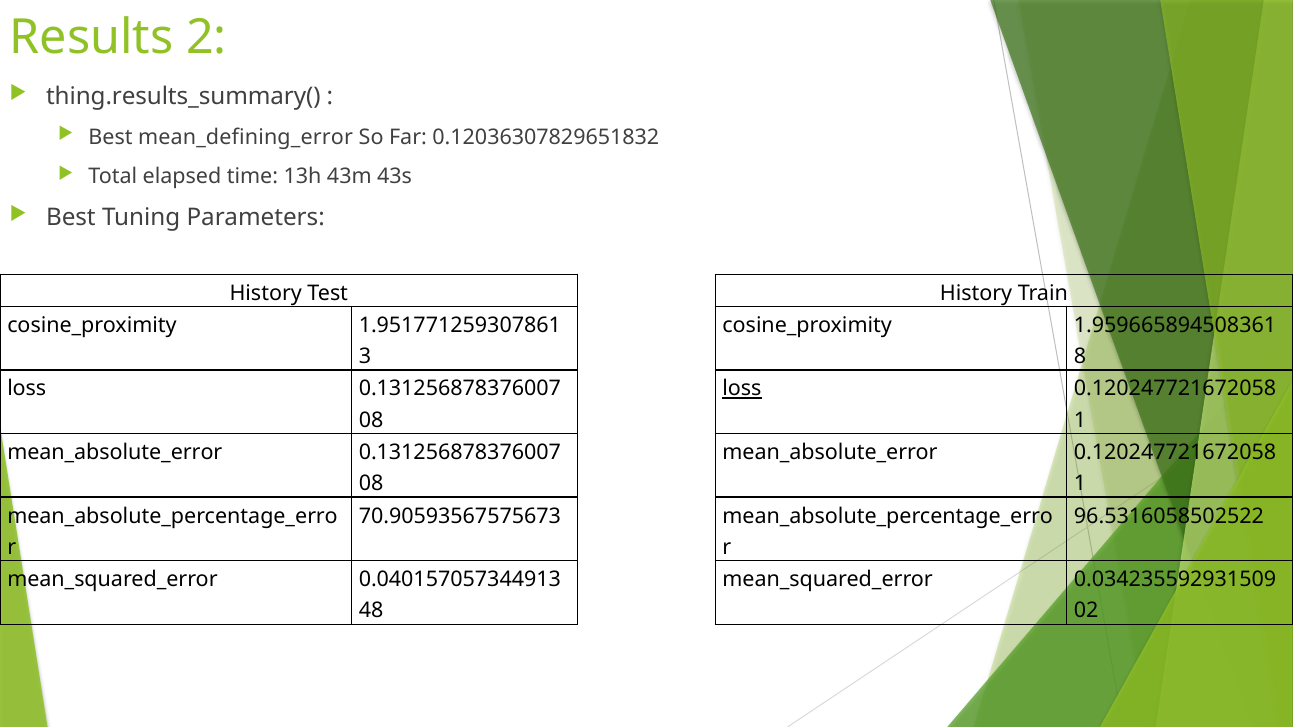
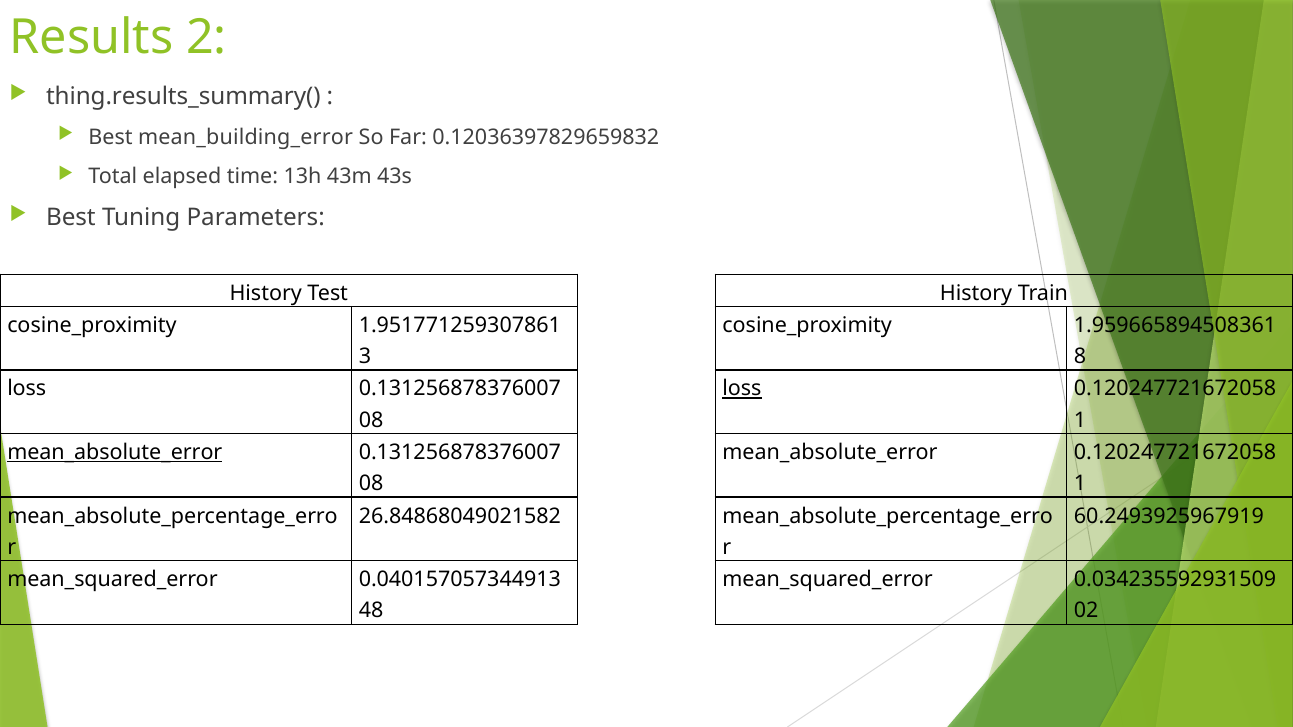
mean_defining_error: mean_defining_error -> mean_building_error
0.12036307829651832: 0.12036307829651832 -> 0.12036397829659832
mean_absolute_error at (115, 453) underline: none -> present
70.90593567575673: 70.90593567575673 -> 26.84868049021582
96.5316058502522: 96.5316058502522 -> 60.2493925967919
